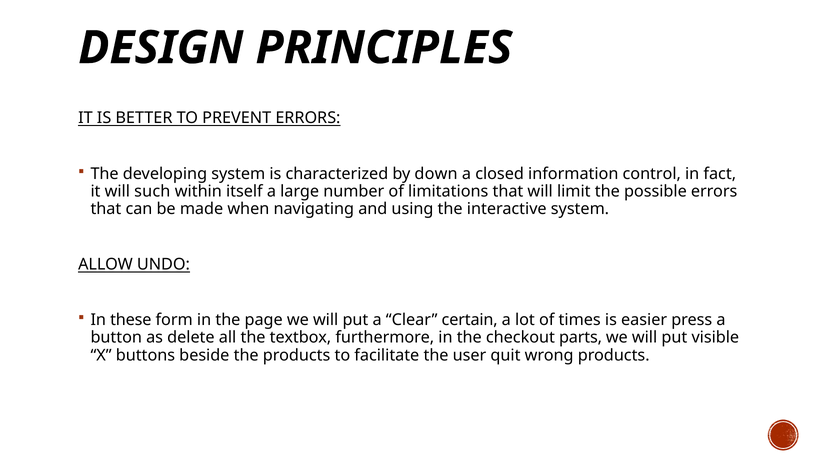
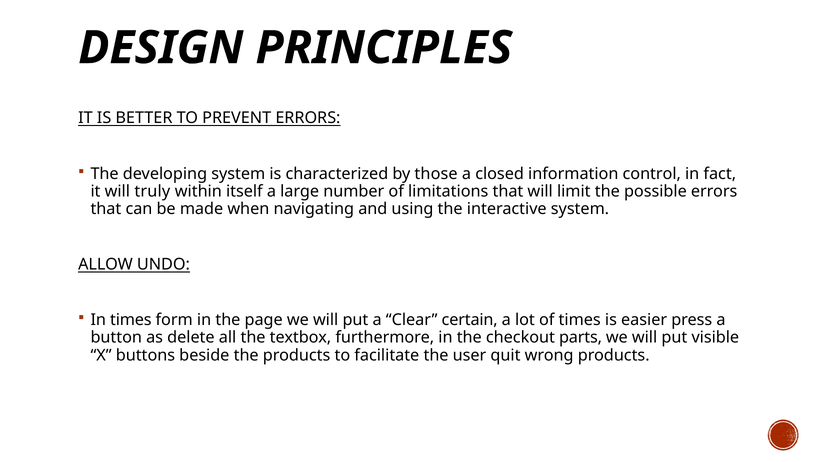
down: down -> those
such: such -> truly
In these: these -> times
